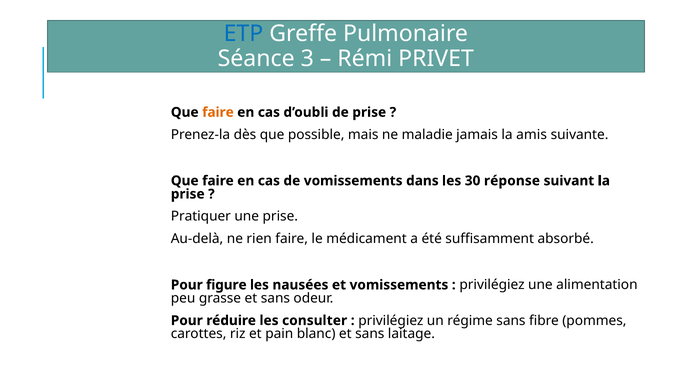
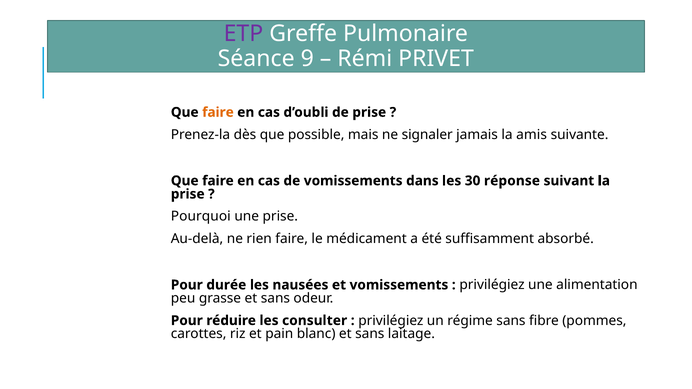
ETP colour: blue -> purple
3: 3 -> 9
maladie: maladie -> signaler
Pratiquer: Pratiquer -> Pourquoi
figure: figure -> durée
